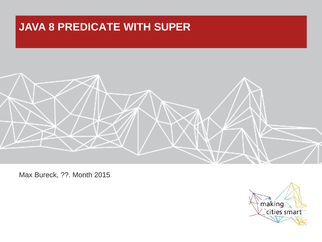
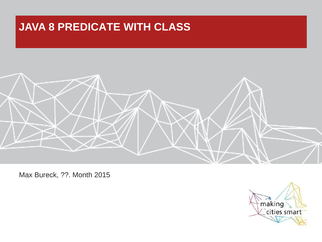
SUPER: SUPER -> CLASS
